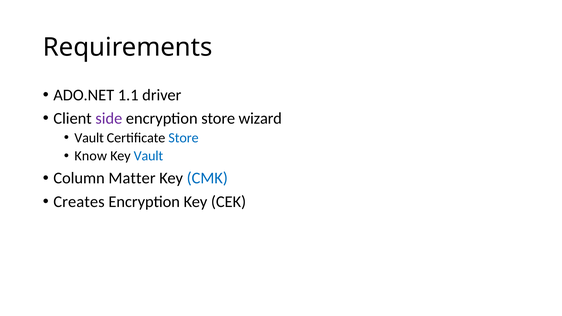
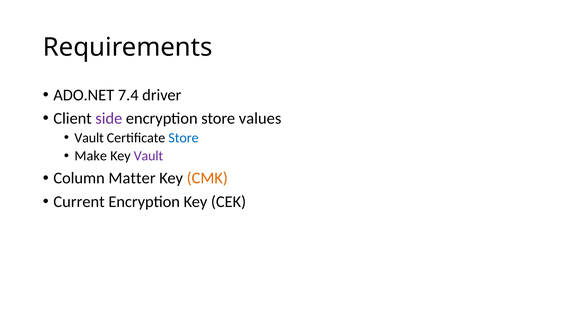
1.1: 1.1 -> 7.4
wizard: wizard -> values
Know: Know -> Make
Vault at (148, 156) colour: blue -> purple
CMK colour: blue -> orange
Creates: Creates -> Current
